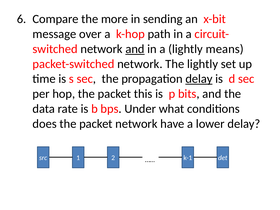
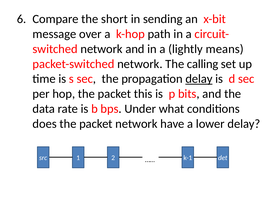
more: more -> short
and at (135, 49) underline: present -> none
The lightly: lightly -> calling
